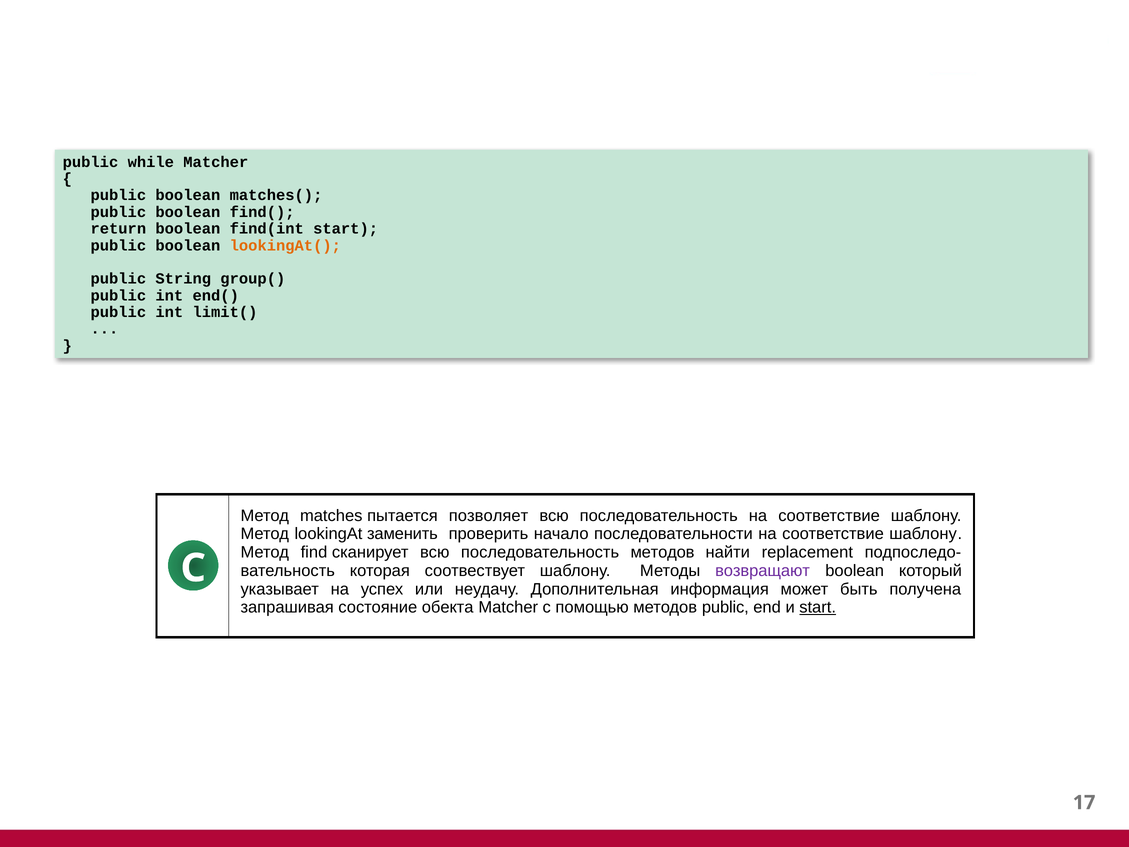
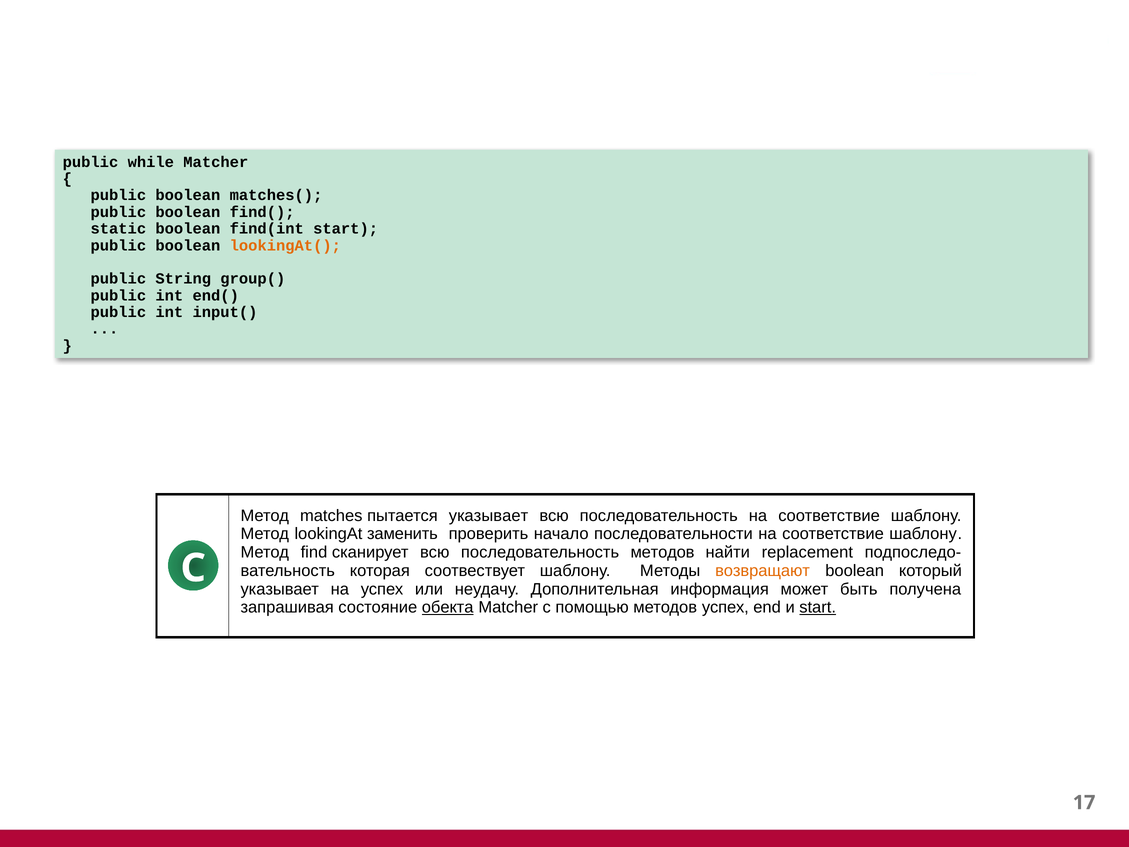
return: return -> static
limit(: limit( -> input(
пытается позволяет: позволяет -> указывает
возвращают colour: purple -> orange
обекта underline: none -> present
методов public: public -> успех
